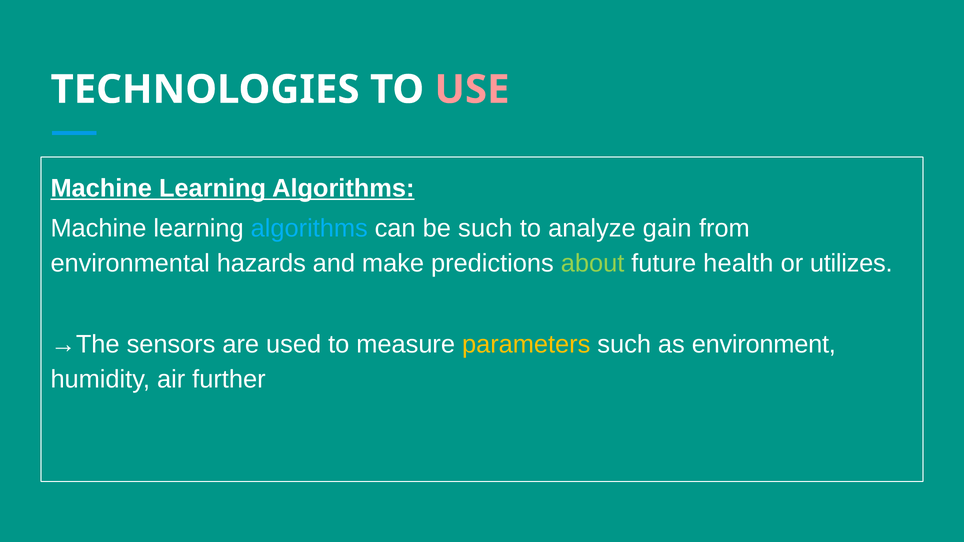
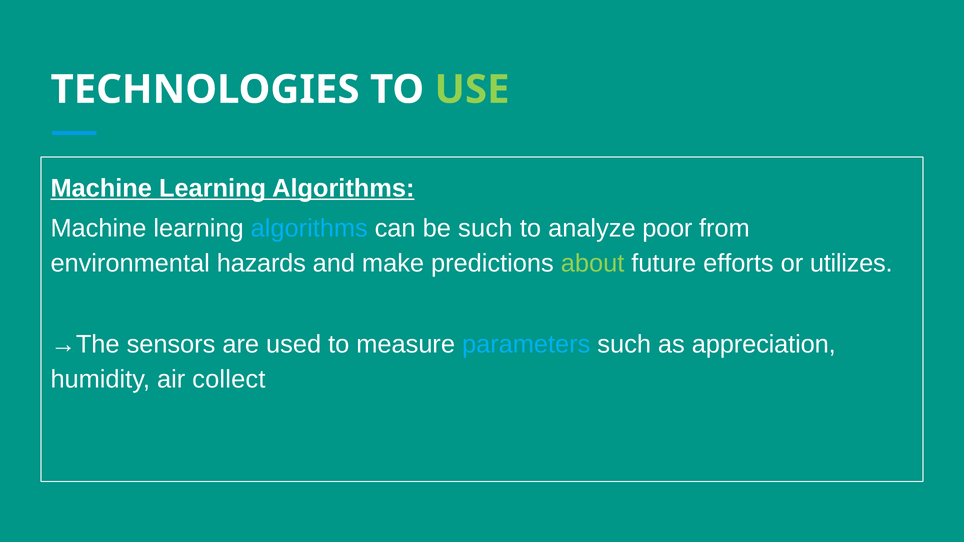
USE colour: pink -> light green
gain: gain -> poor
health: health -> efforts
parameters colour: yellow -> light blue
environment: environment -> appreciation
further: further -> collect
